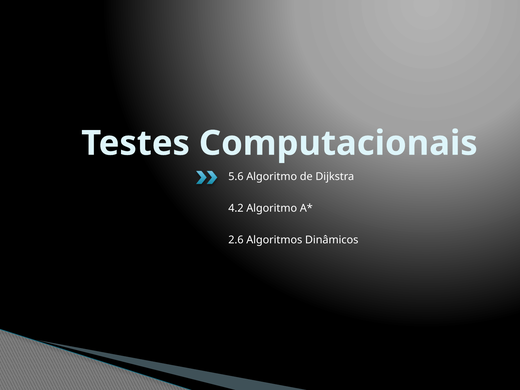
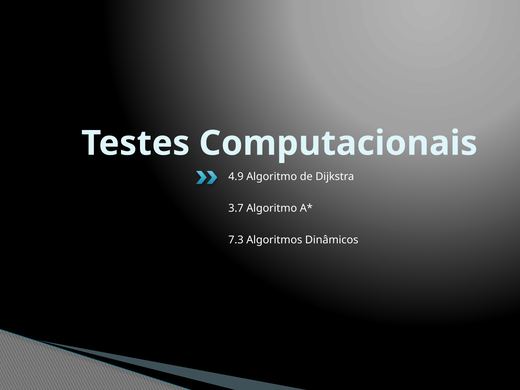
5.6: 5.6 -> 4.9
4.2: 4.2 -> 3.7
2.6: 2.6 -> 7.3
